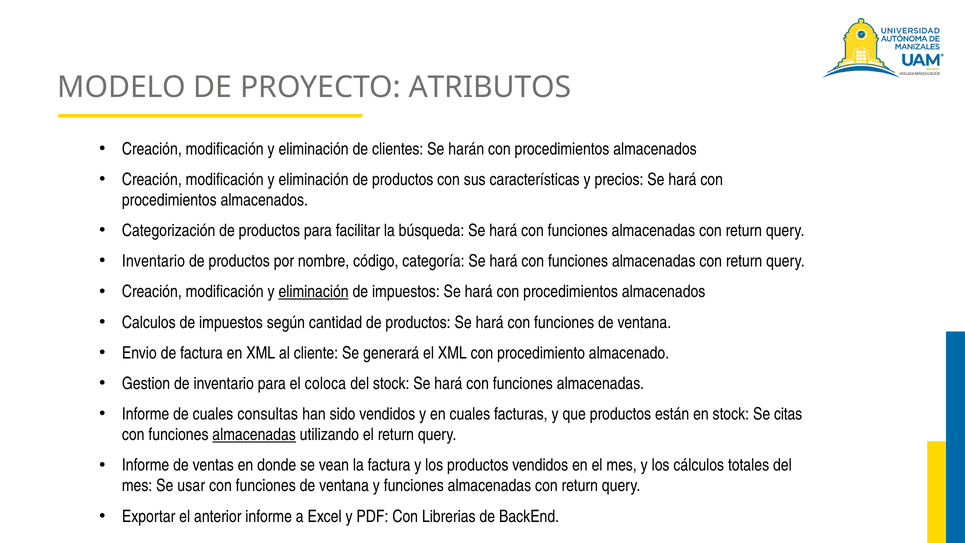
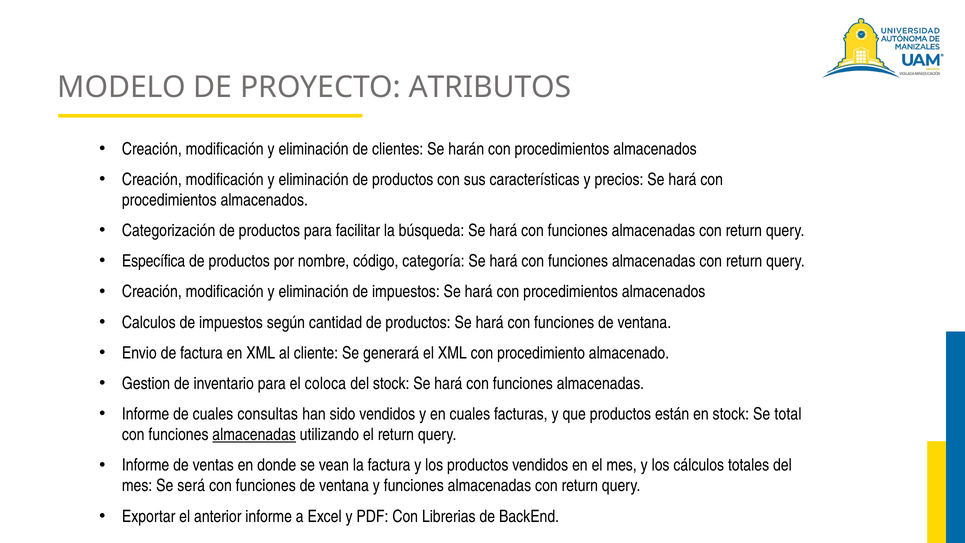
Inventario at (153, 261): Inventario -> Específica
eliminación at (314, 292) underline: present -> none
citas: citas -> total
usar: usar -> será
